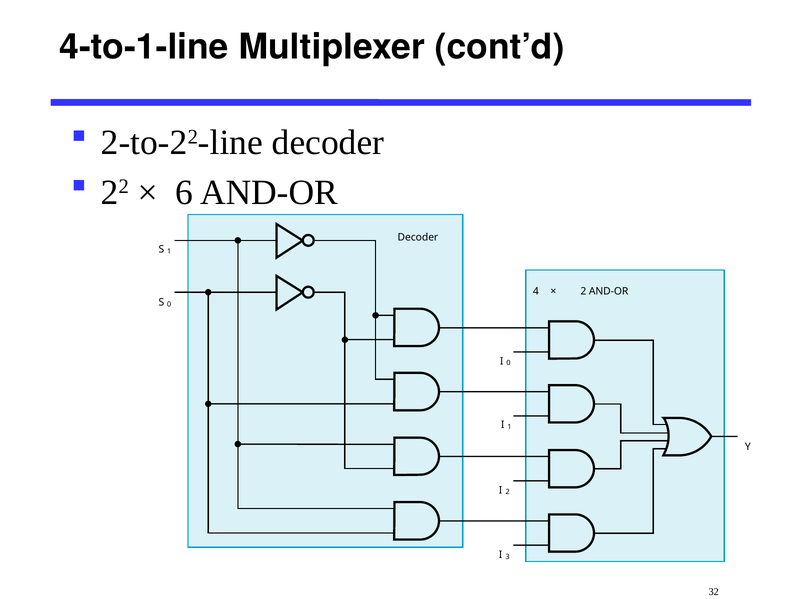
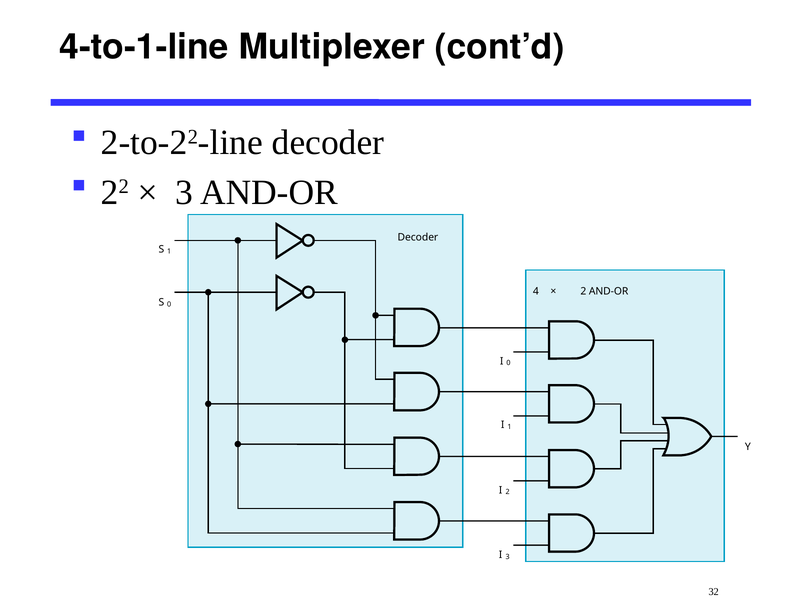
6 at (184, 192): 6 -> 3
